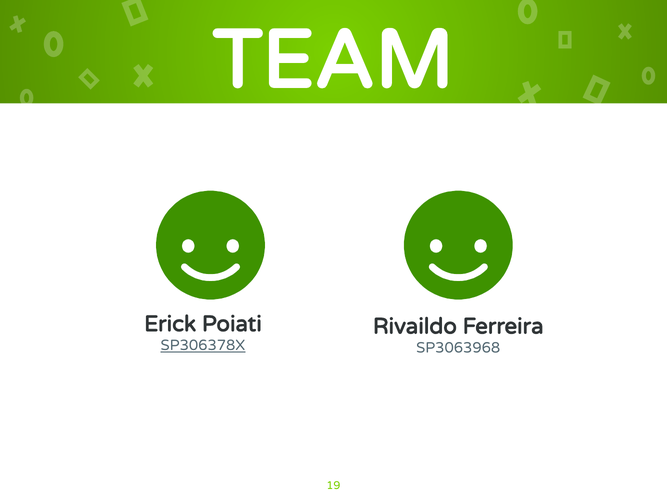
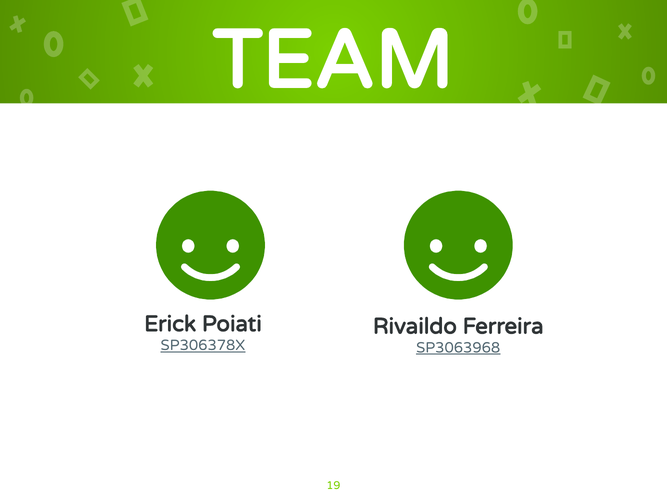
SP3063968 underline: none -> present
